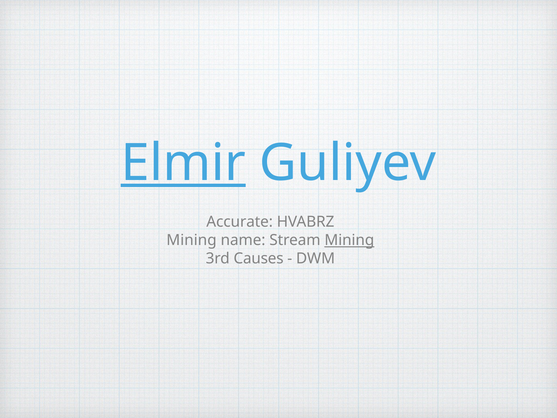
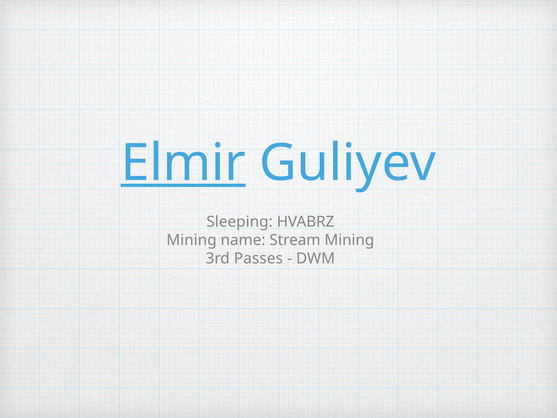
Accurate: Accurate -> Sleeping
Mining at (349, 240) underline: present -> none
Causes: Causes -> Passes
